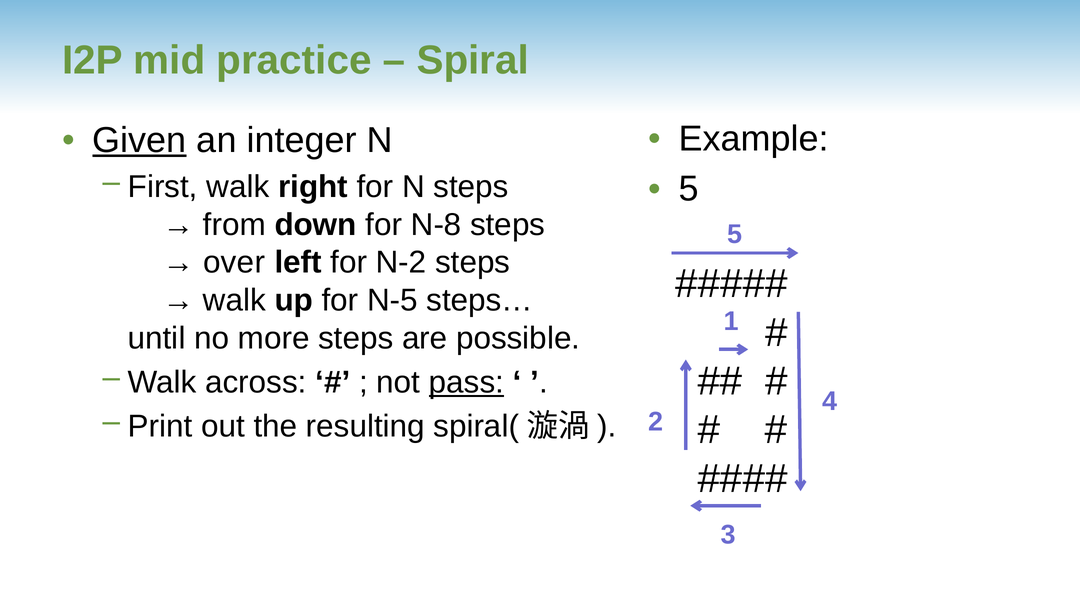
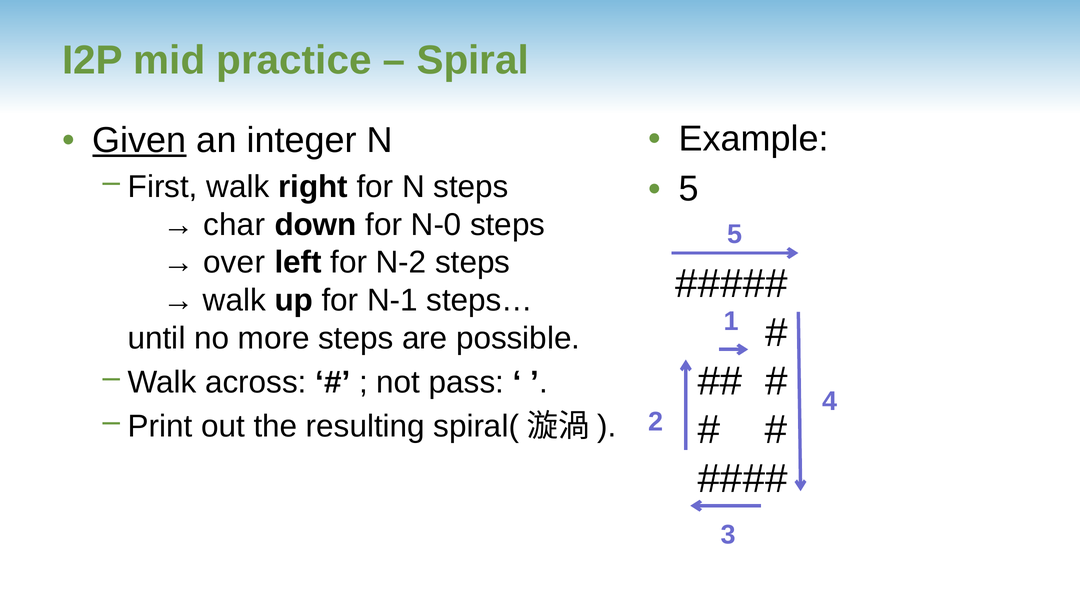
from: from -> char
N-8: N-8 -> N-0
N-5: N-5 -> N-1
pass underline: present -> none
